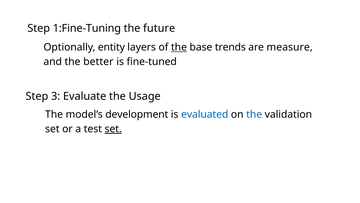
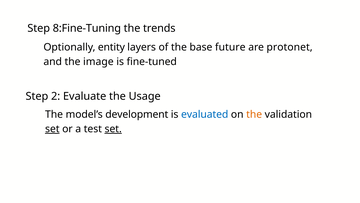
1:Fine-Tuning: 1:Fine-Tuning -> 8:Fine-Tuning
future: future -> trends
the at (179, 47) underline: present -> none
trends: trends -> future
measure: measure -> protonet
better: better -> image
3: 3 -> 2
the at (254, 114) colour: blue -> orange
set at (52, 129) underline: none -> present
